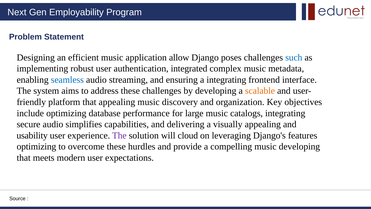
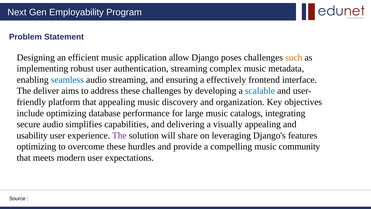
such colour: blue -> orange
authentication integrated: integrated -> streaming
a integrating: integrating -> effectively
system: system -> deliver
scalable colour: orange -> blue
cloud: cloud -> share
music developing: developing -> community
